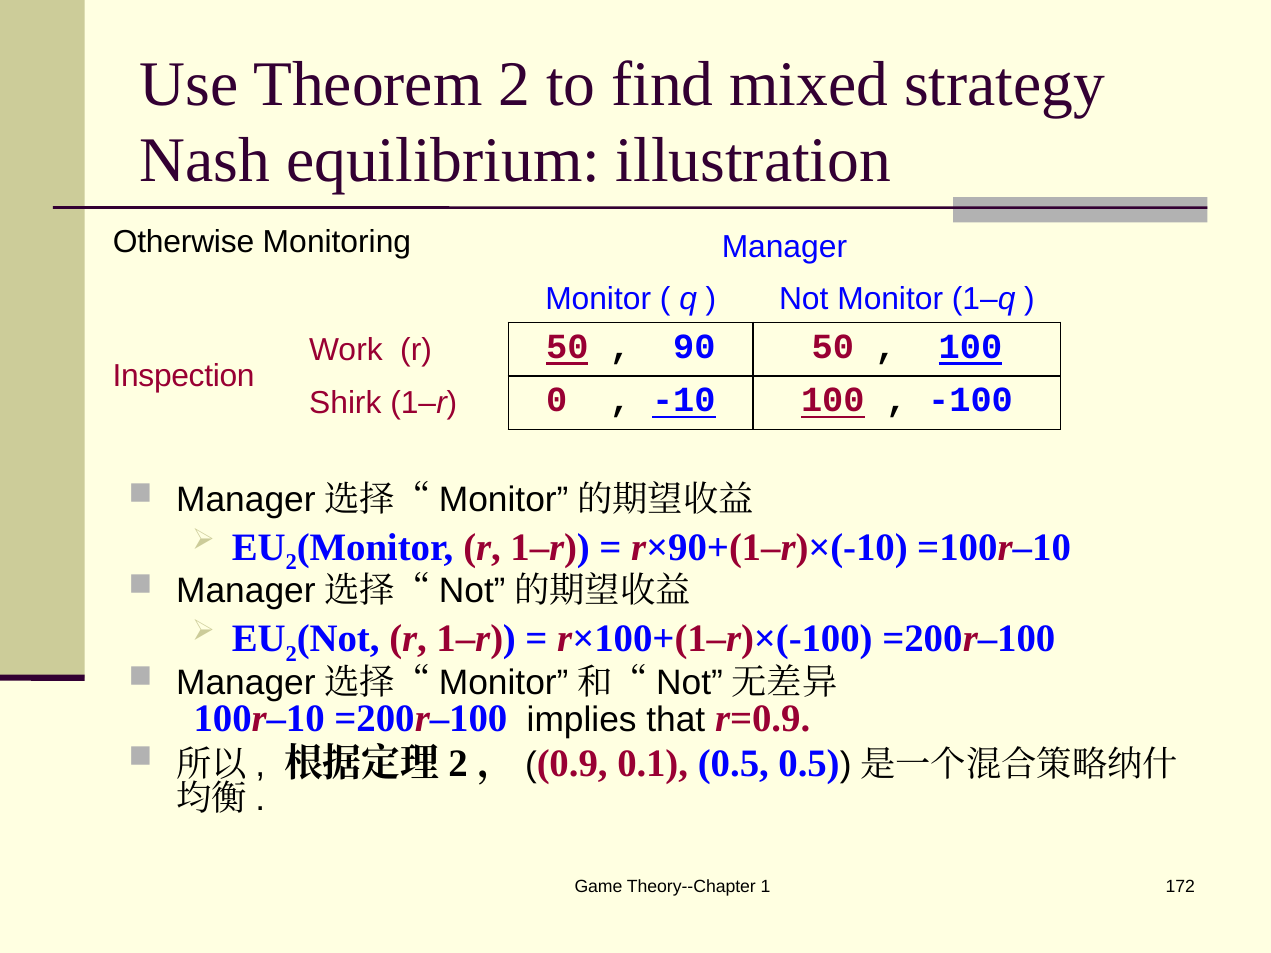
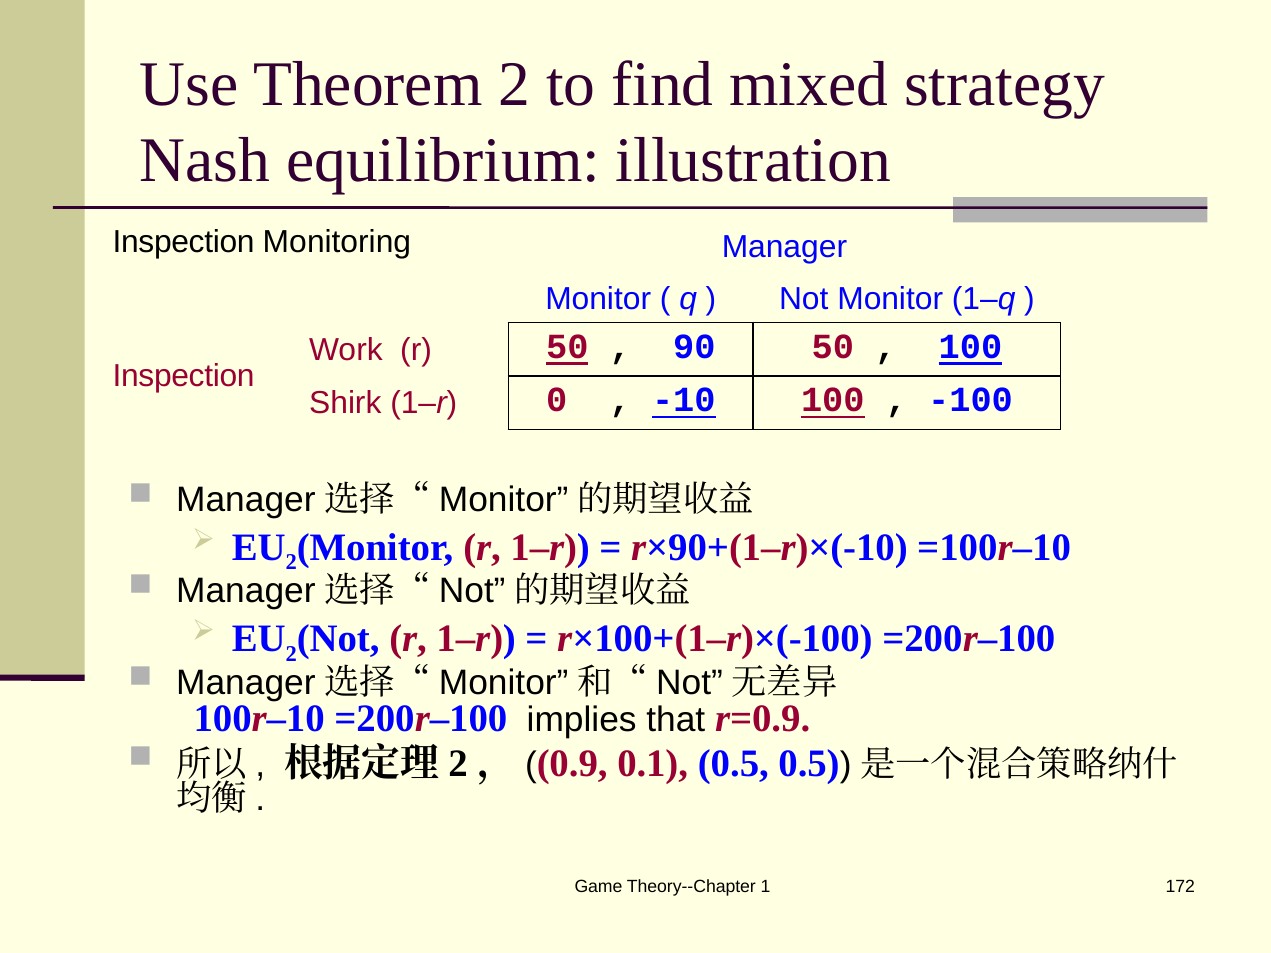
Otherwise at (184, 242): Otherwise -> Inspection
